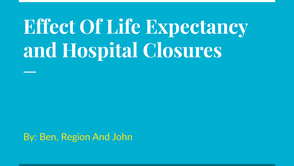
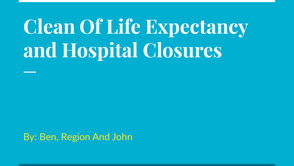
Effect: Effect -> Clean
